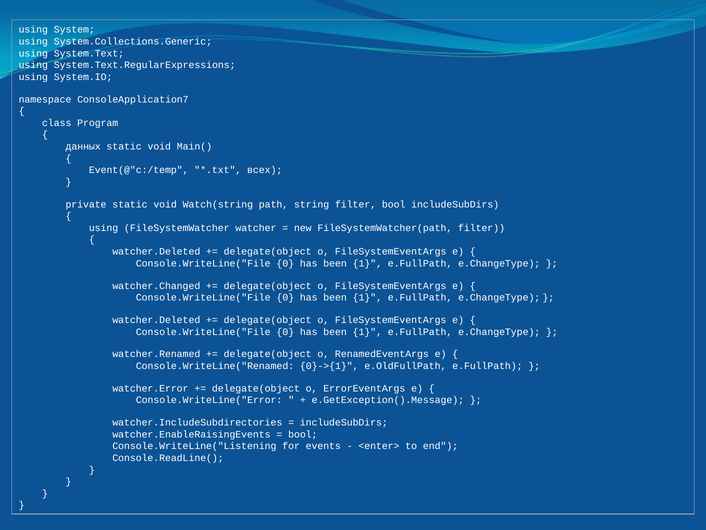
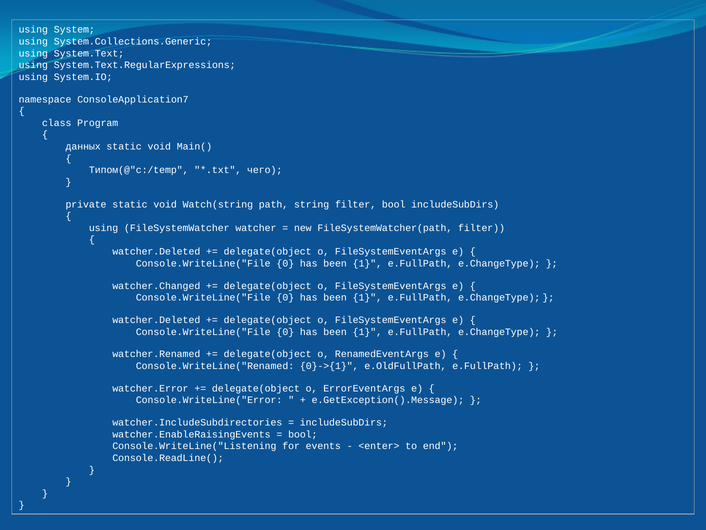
Event(@"c:/temp: Event(@"c:/temp -> Типом(@"c:/temp
всех: всех -> чего
